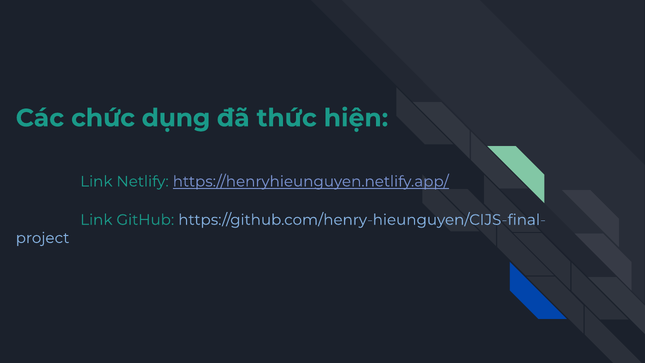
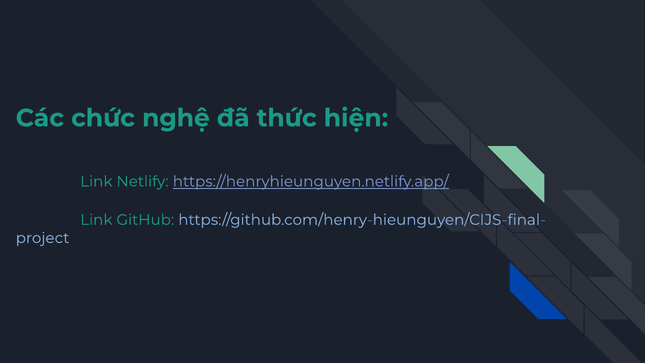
dụng: dụng -> nghệ
